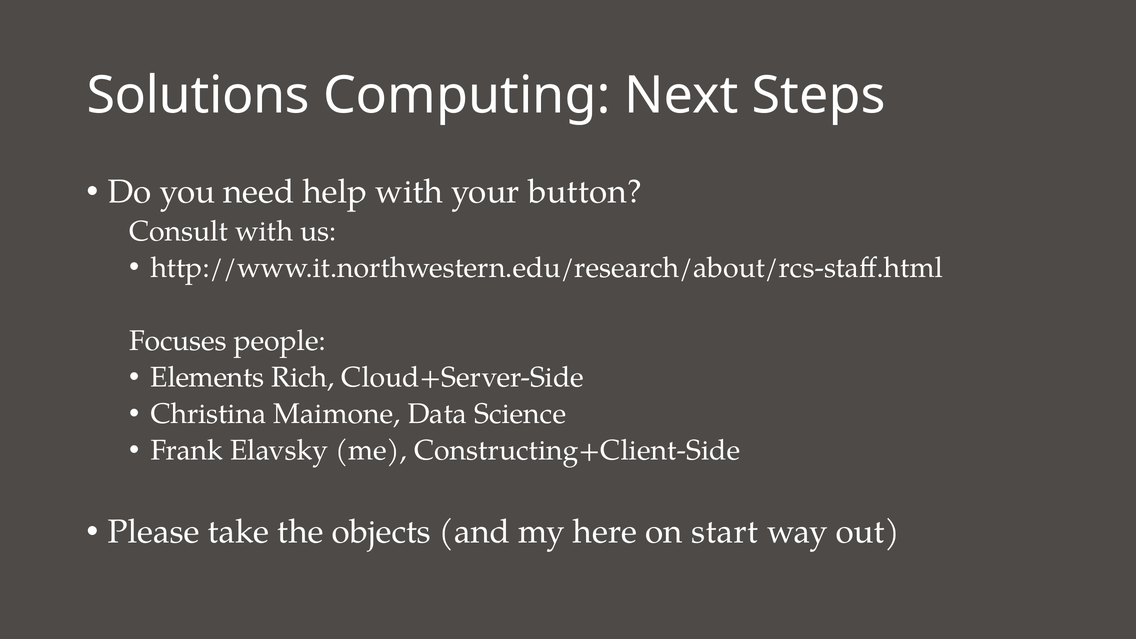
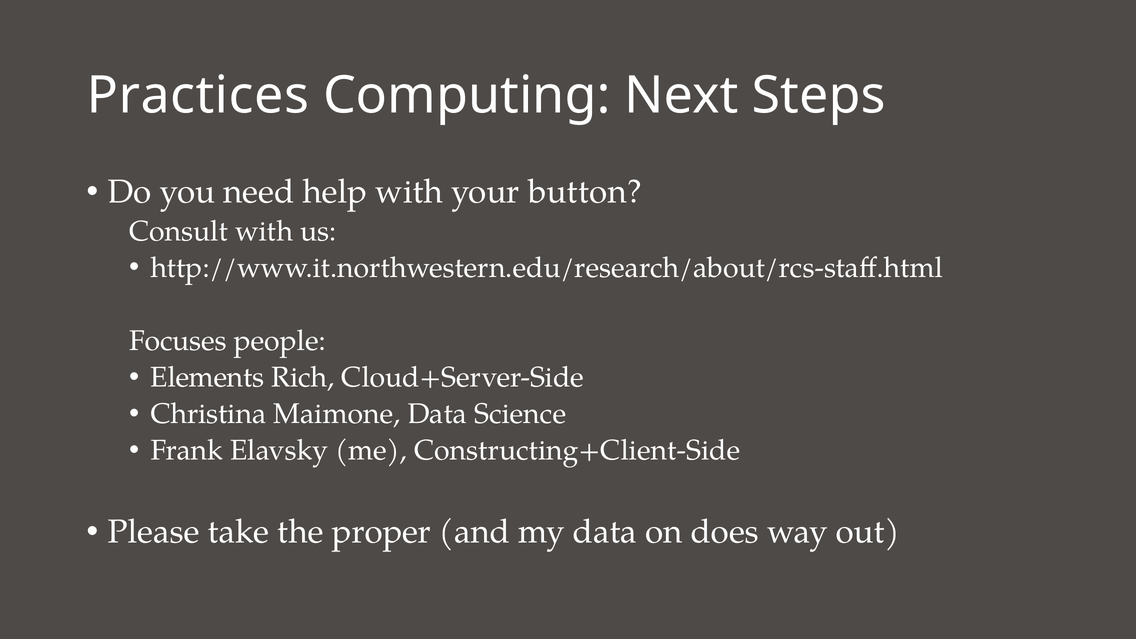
Solutions: Solutions -> Practices
objects: objects -> proper
my here: here -> data
start: start -> does
